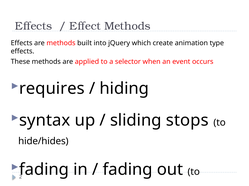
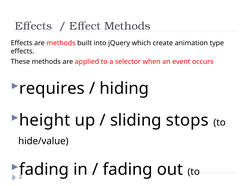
syntax: syntax -> height
hide/hides: hide/hides -> hide/value
